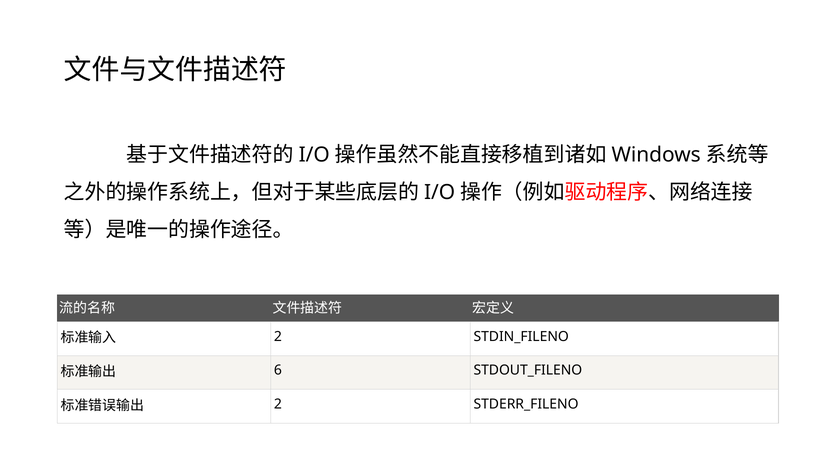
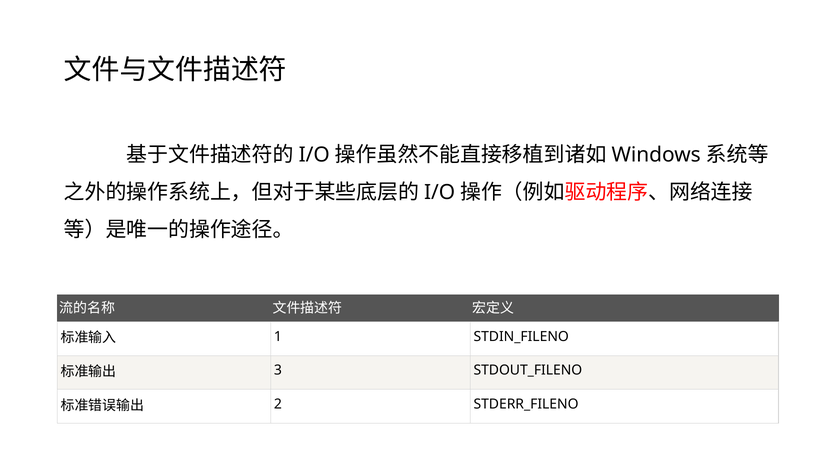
2 at (278, 337): 2 -> 1
6: 6 -> 3
